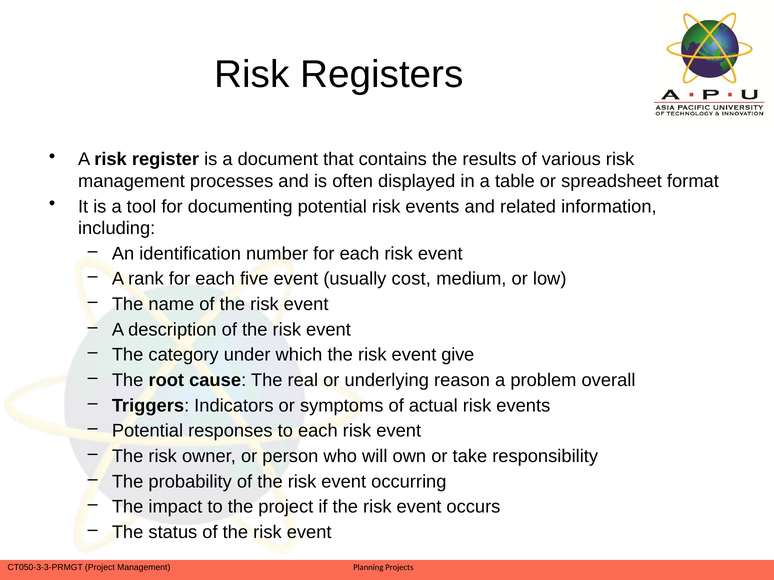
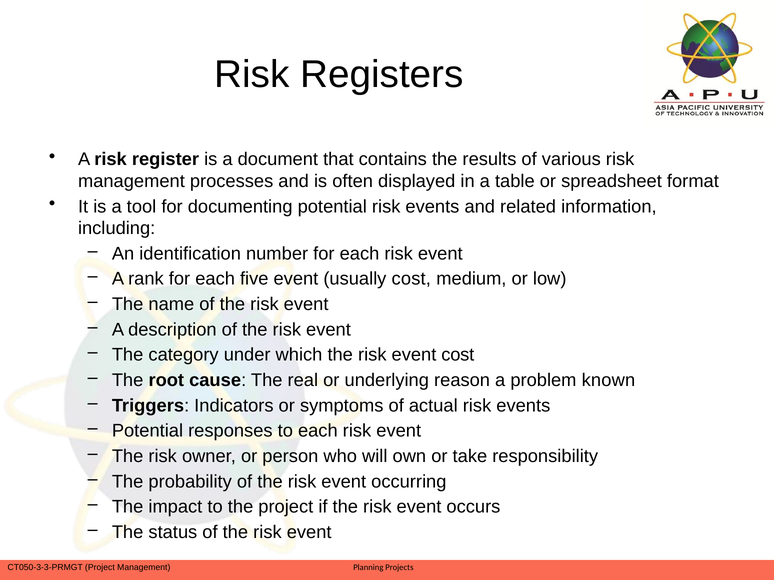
event give: give -> cost
overall: overall -> known
